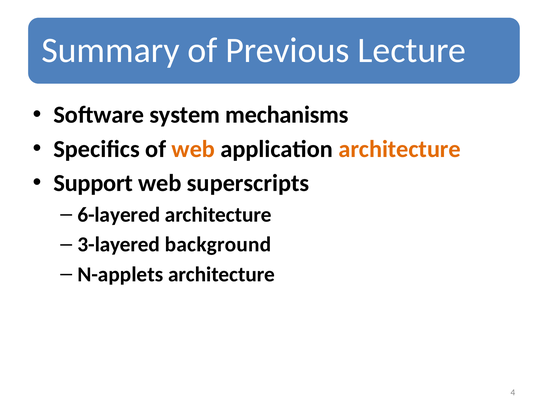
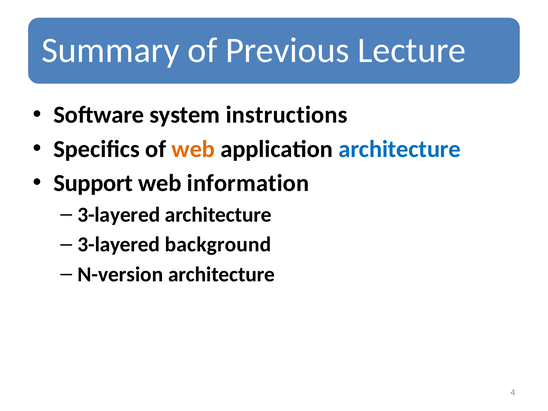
mechanisms: mechanisms -> instructions
architecture at (400, 149) colour: orange -> blue
superscripts: superscripts -> information
6-layered at (119, 215): 6-layered -> 3-layered
N-applets: N-applets -> N-version
